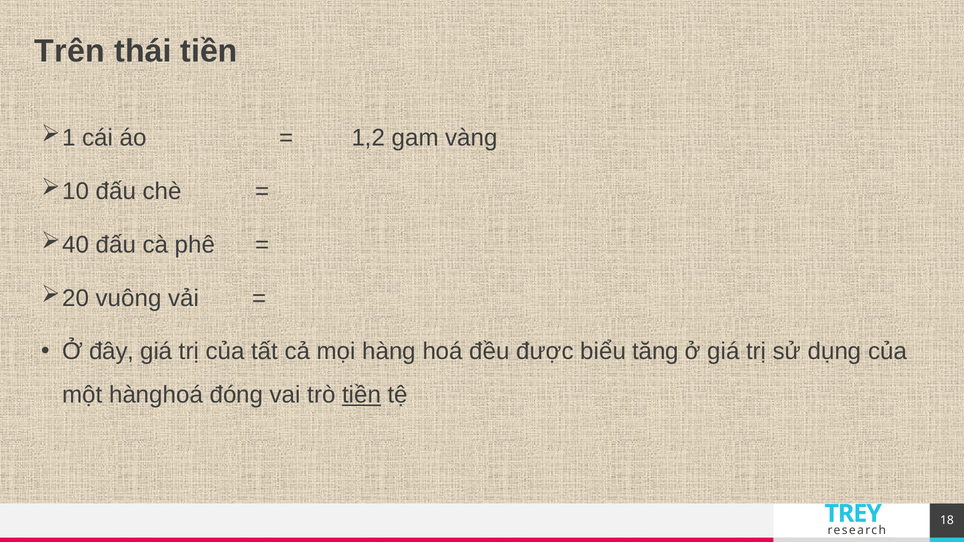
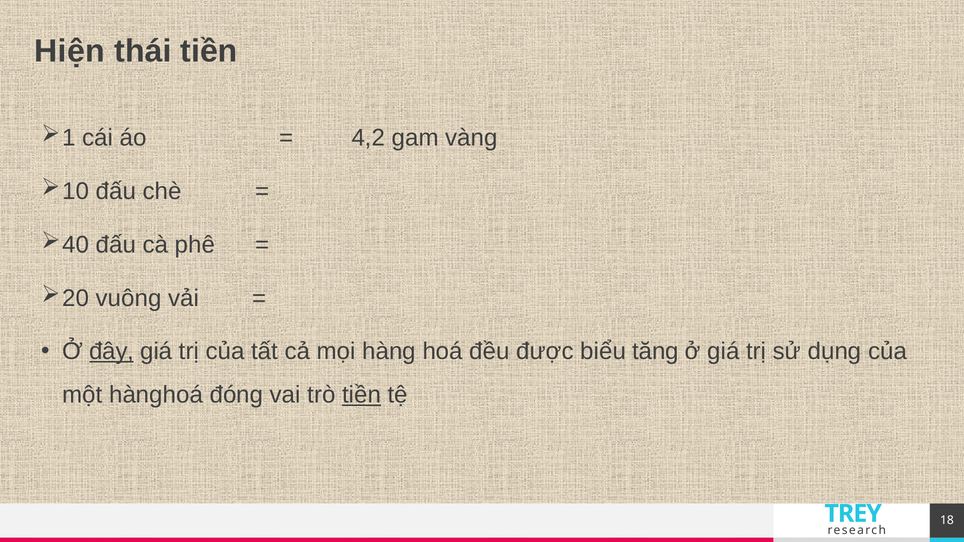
Trên: Trên -> Hiện
1,2: 1,2 -> 4,2
đây underline: none -> present
